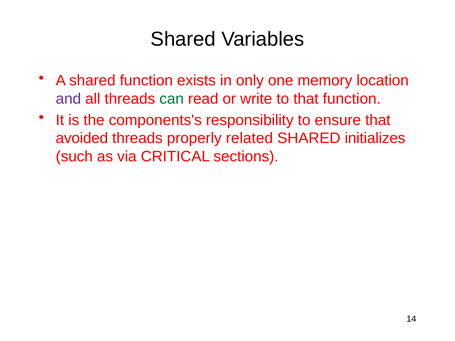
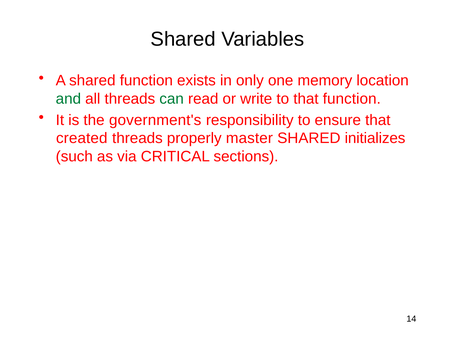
and colour: purple -> green
components's: components's -> government's
avoided: avoided -> created
related: related -> master
